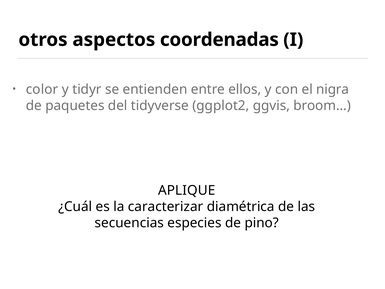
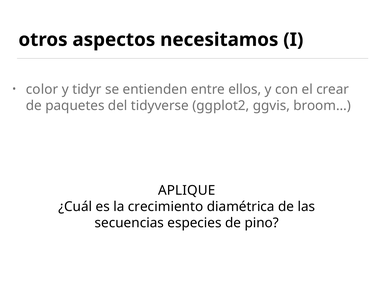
coordenadas: coordenadas -> necesitamos
nigra: nigra -> crear
caracterizar: caracterizar -> crecimiento
